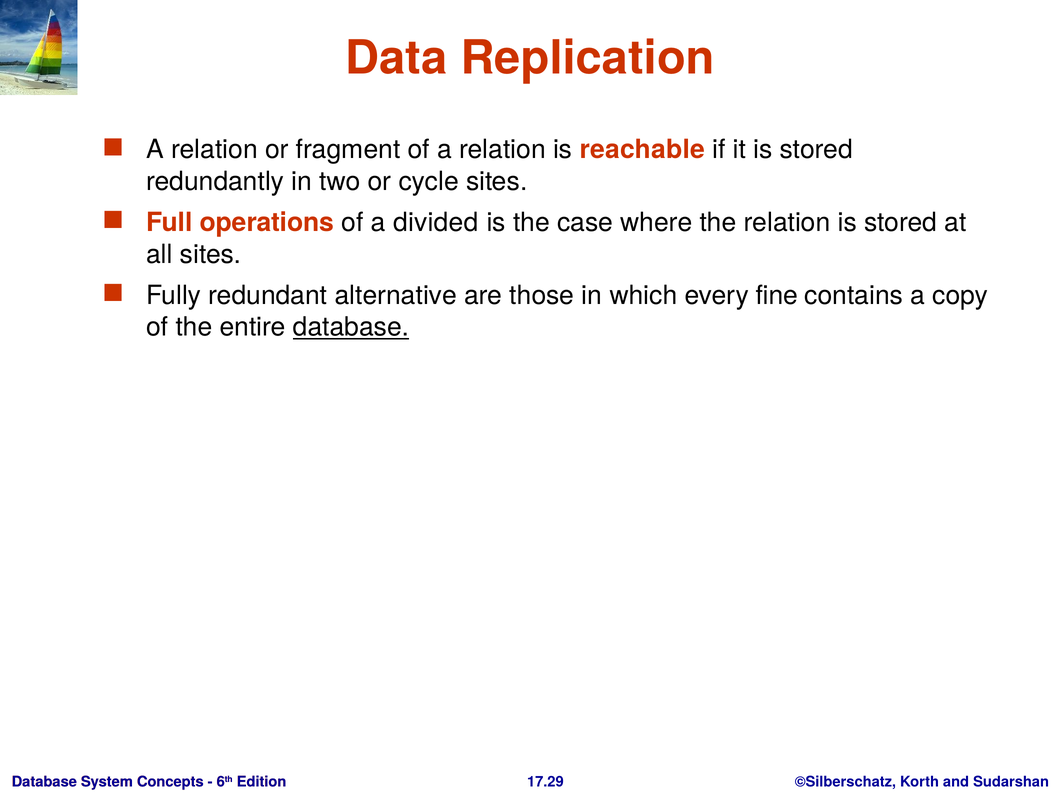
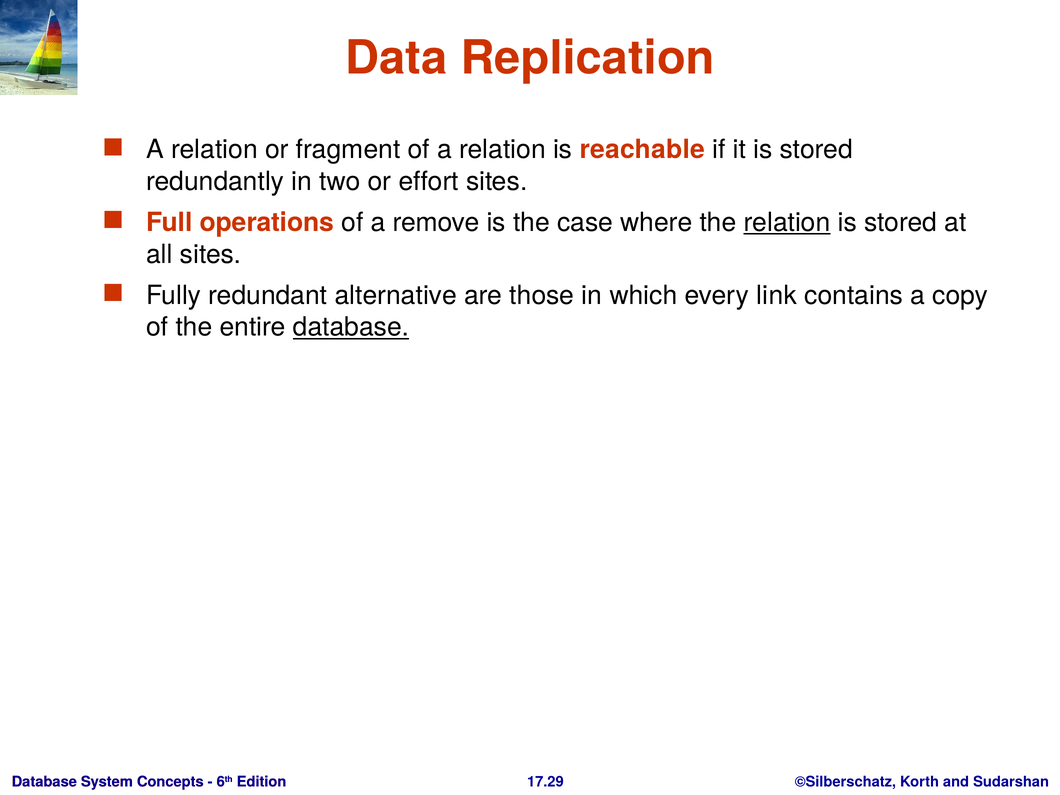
cycle: cycle -> effort
divided: divided -> remove
relation at (787, 223) underline: none -> present
fine: fine -> link
